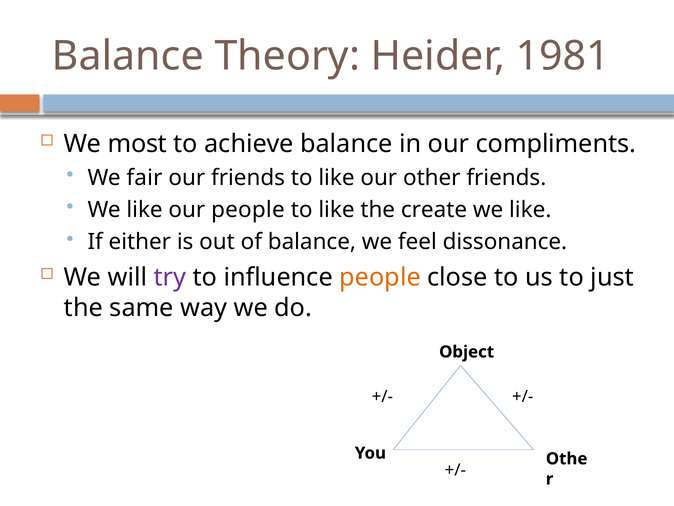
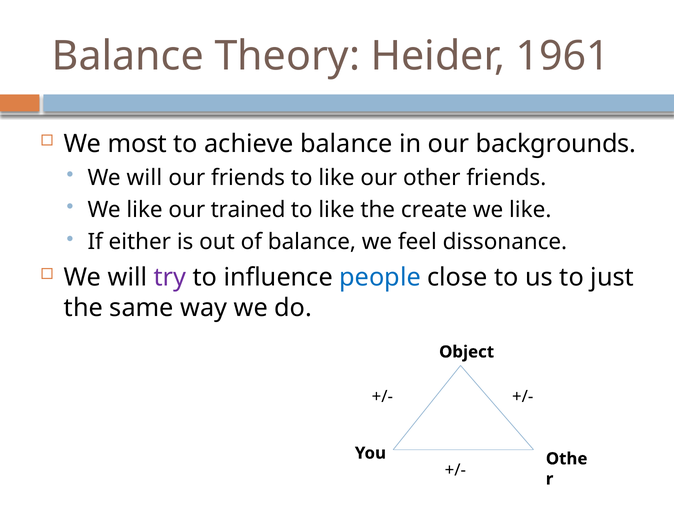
1981: 1981 -> 1961
compliments: compliments -> backgrounds
fair at (144, 177): fair -> will
our people: people -> trained
people at (380, 277) colour: orange -> blue
